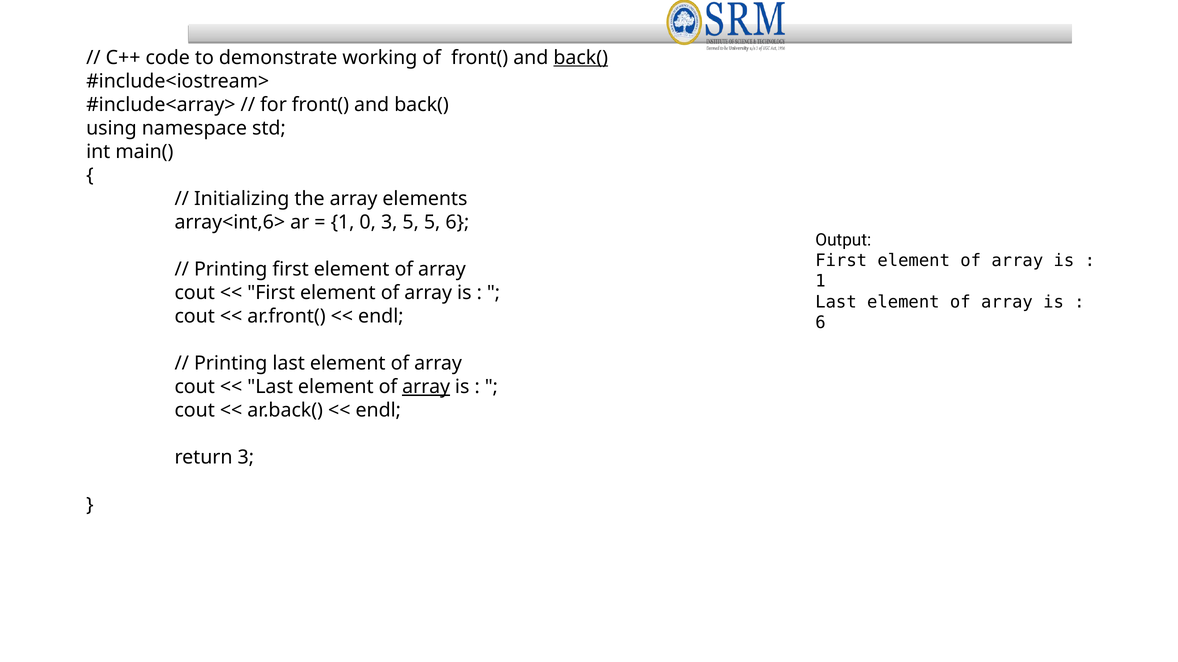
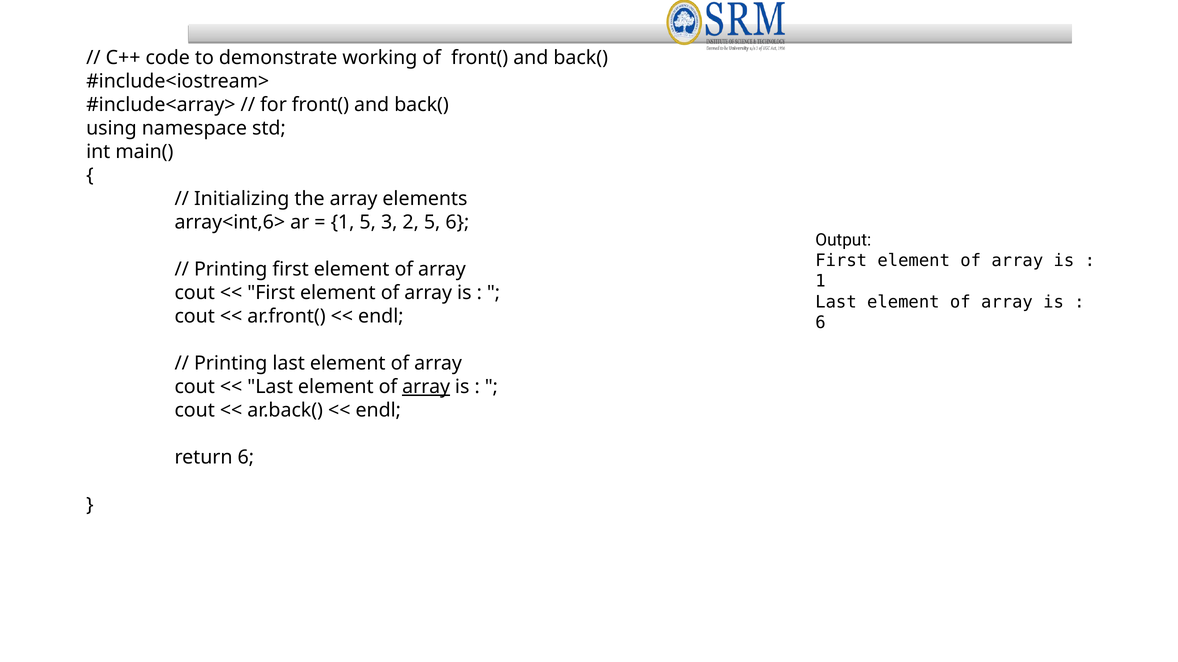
back( at (581, 58) underline: present -> none
1 0: 0 -> 5
3 5: 5 -> 2
return 3: 3 -> 6
